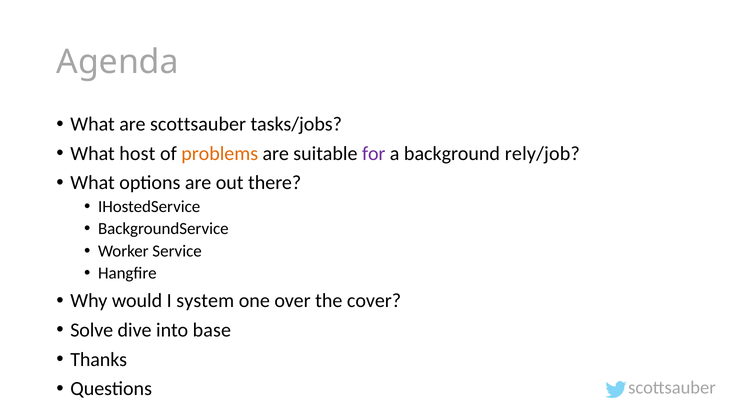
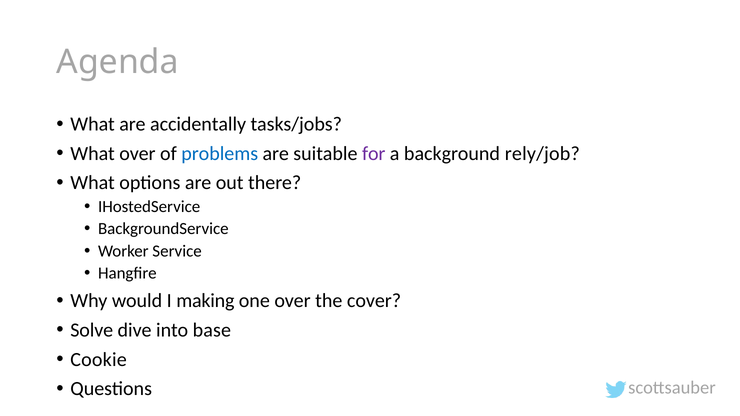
are scottsauber: scottsauber -> accidentally
What host: host -> over
problems colour: orange -> blue
system: system -> making
Thanks: Thanks -> Cookie
